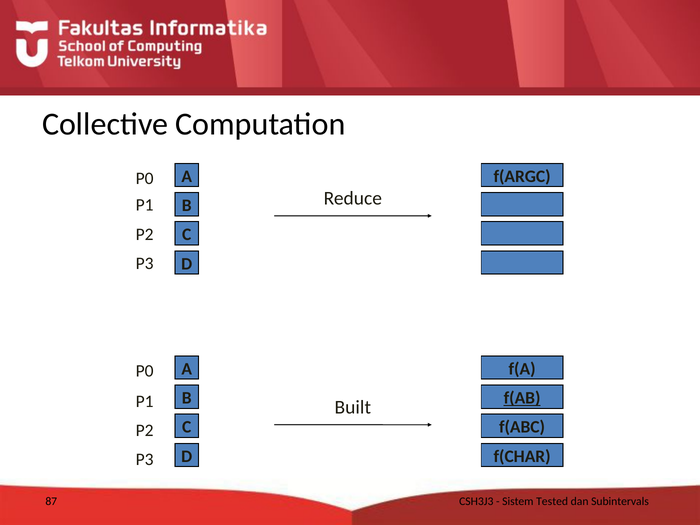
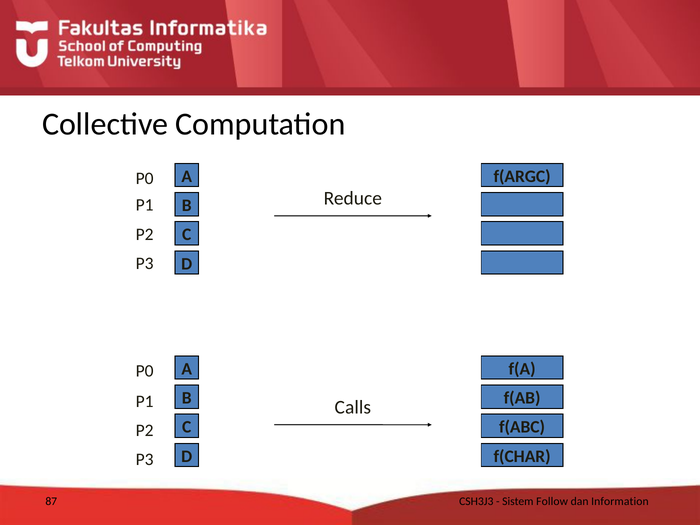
f(AB underline: present -> none
Built: Built -> Calls
Tested: Tested -> Follow
Subintervals: Subintervals -> Information
